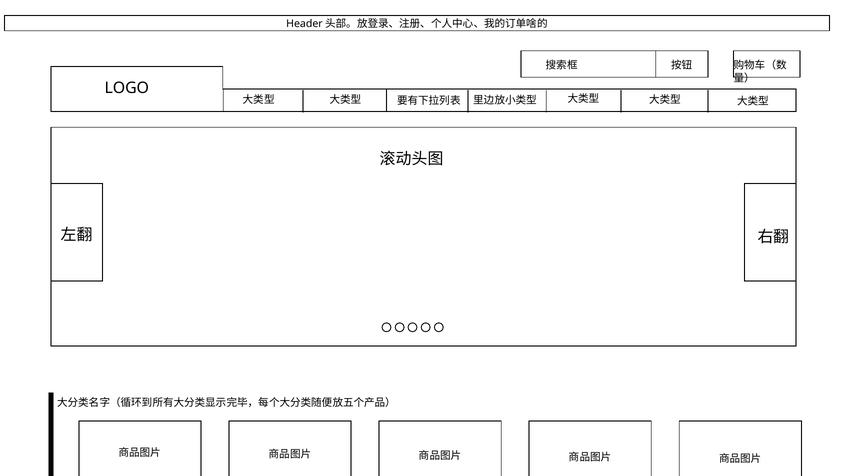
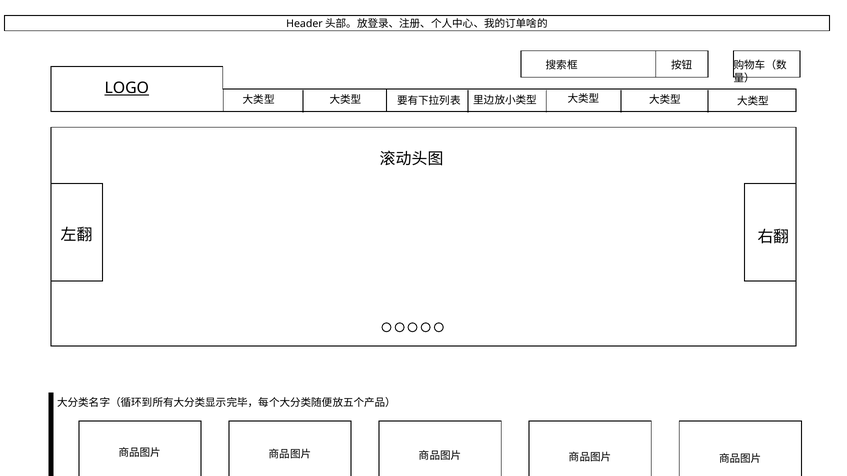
LOGO underline: none -> present
